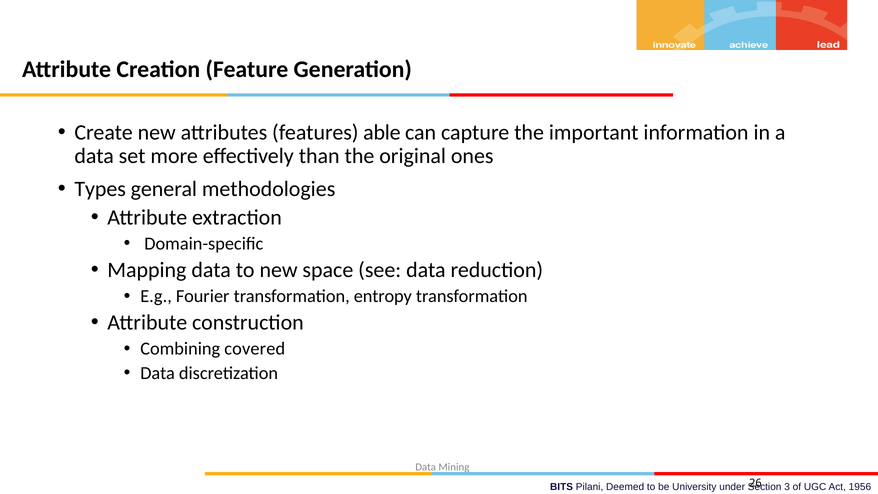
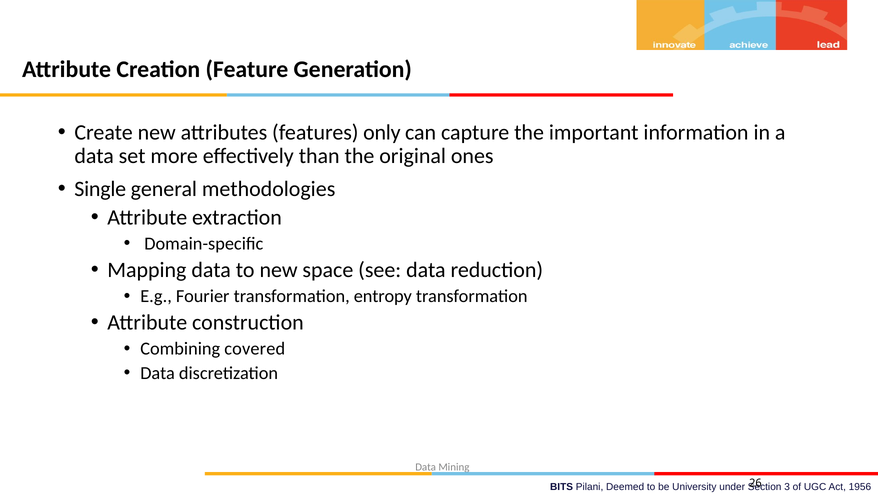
able: able -> only
Types: Types -> Single
